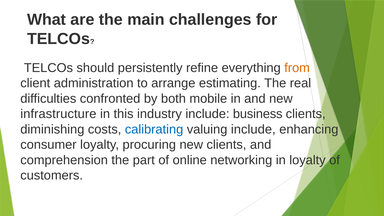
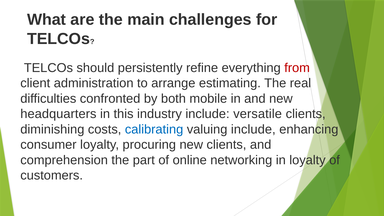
from colour: orange -> red
infrastructure: infrastructure -> headquarters
business: business -> versatile
